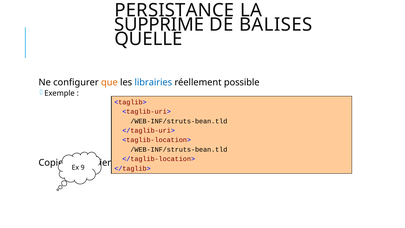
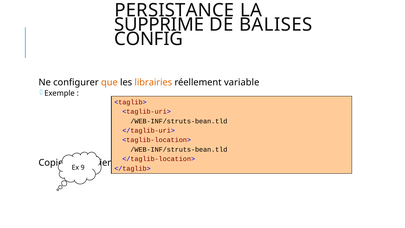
QUELLE: QUELLE -> CONFIG
librairies colour: blue -> orange
possible: possible -> variable
